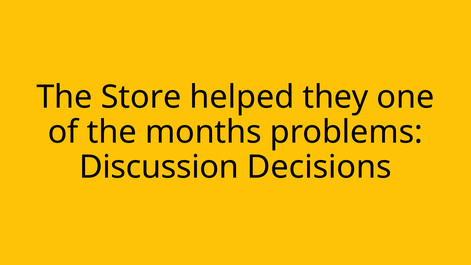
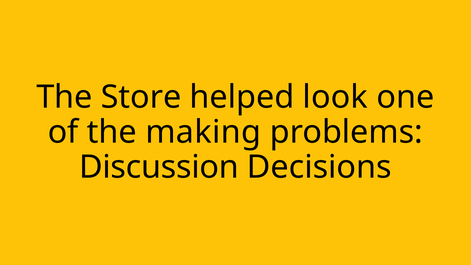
they: they -> look
months: months -> making
